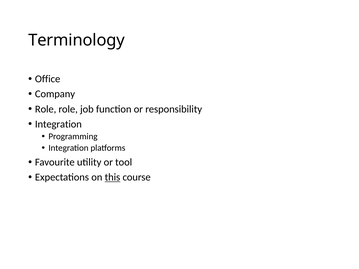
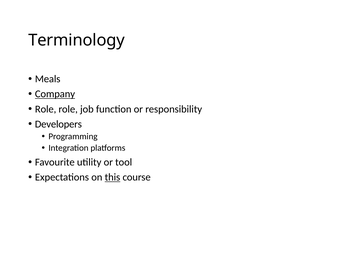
Office: Office -> Meals
Company underline: none -> present
Integration at (58, 124): Integration -> Developers
